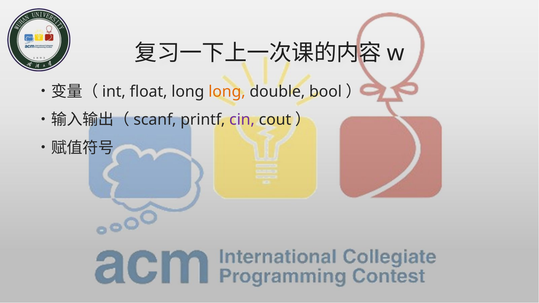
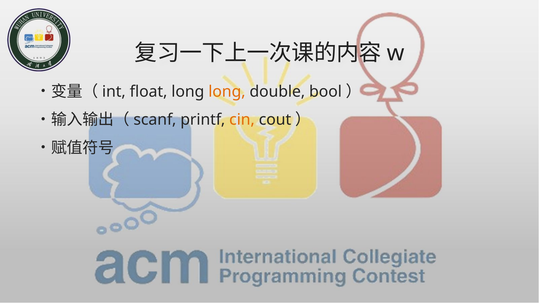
cin colour: purple -> orange
